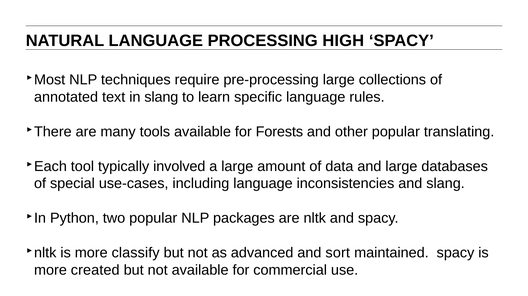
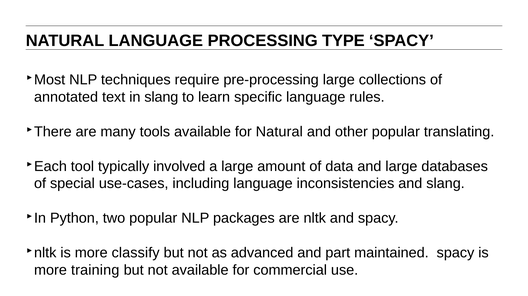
HIGH: HIGH -> TYPE
for Forests: Forests -> Natural
sort: sort -> part
created: created -> training
